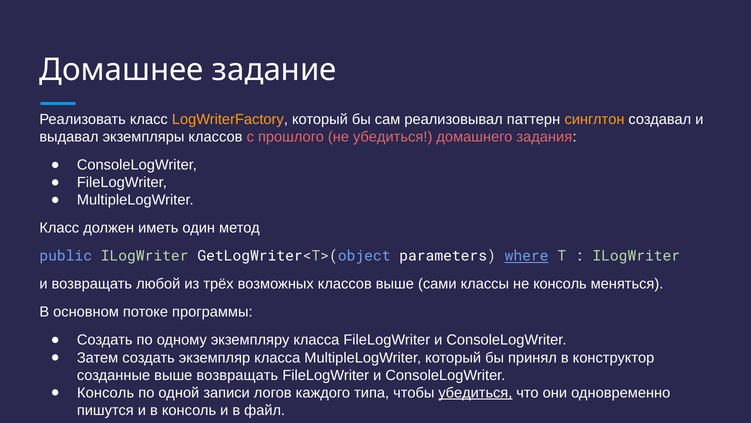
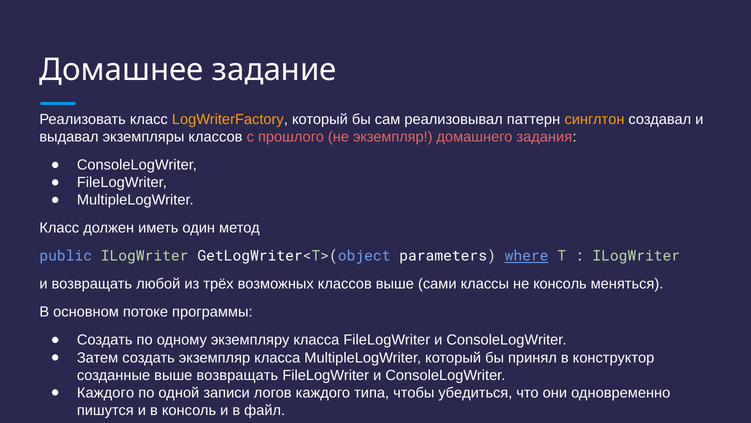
не убедиться: убедиться -> экземпляр
Консоль at (106, 392): Консоль -> Каждого
убедиться at (475, 392) underline: present -> none
